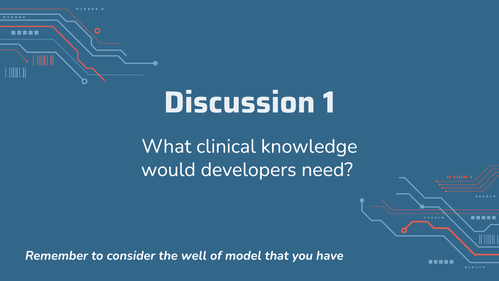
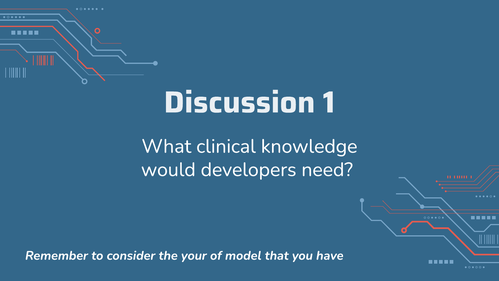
well: well -> your
